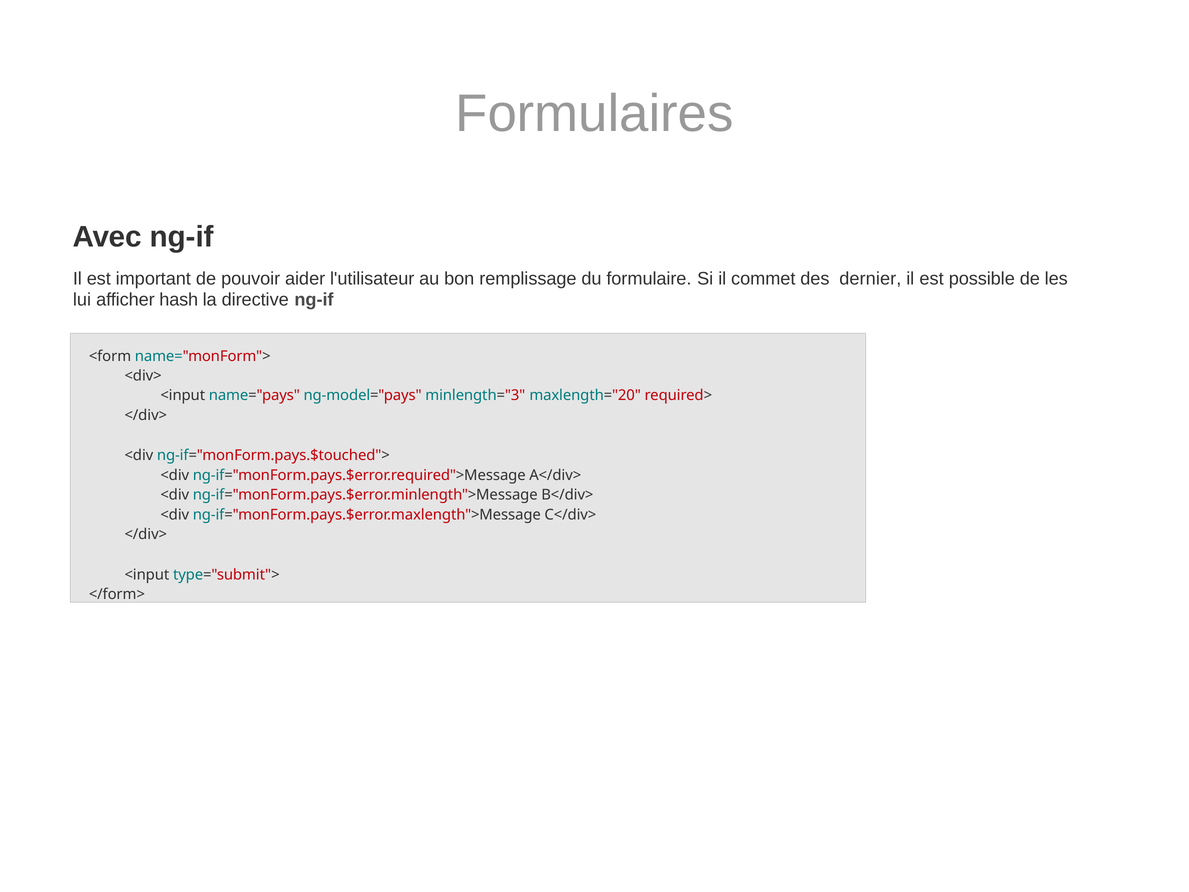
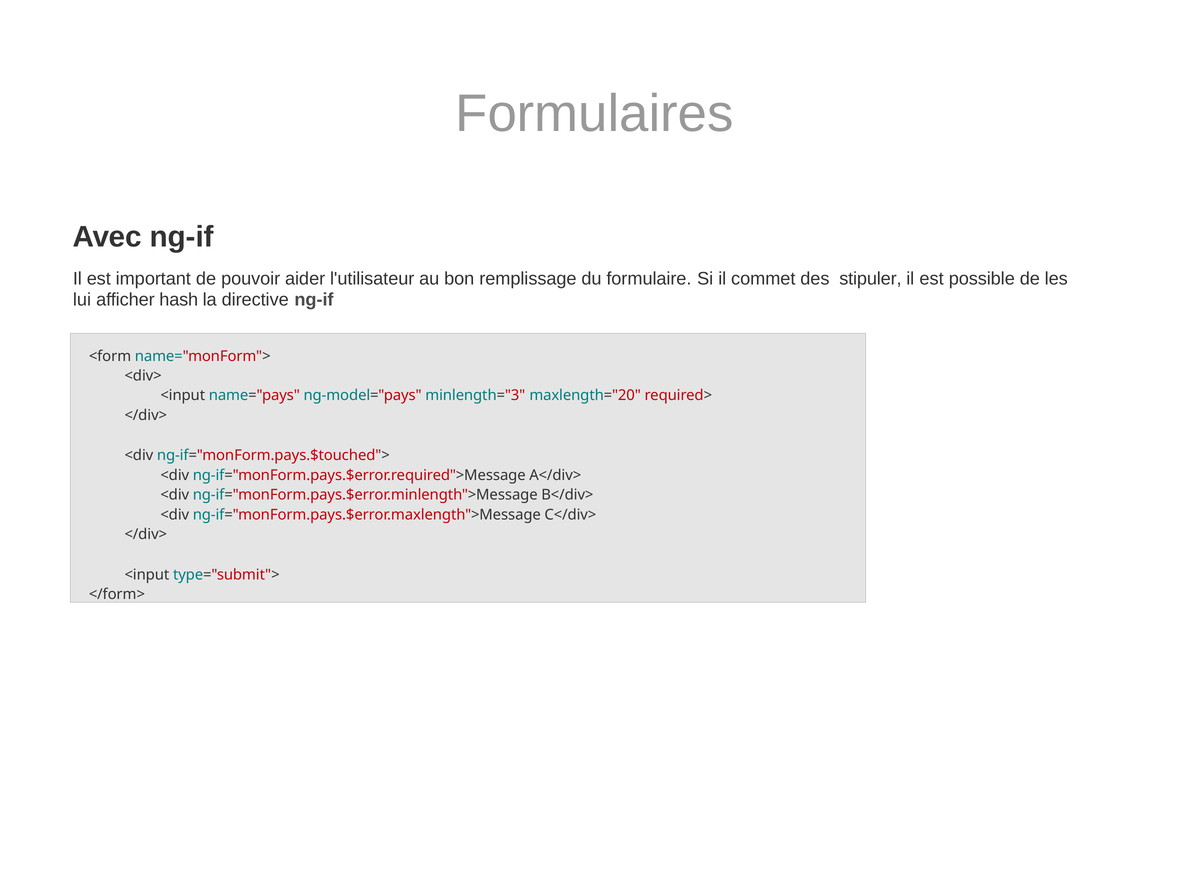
dernier: dernier -> stipuler
